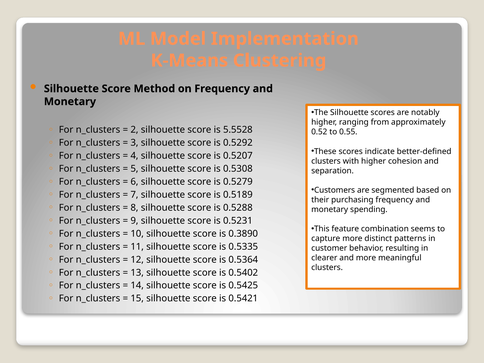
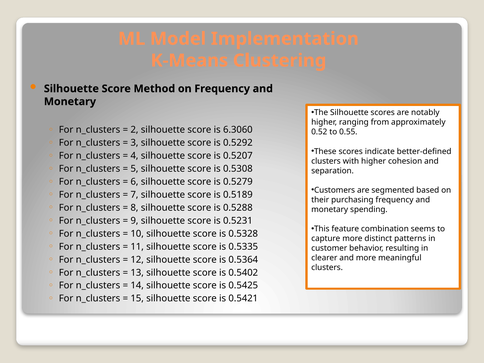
5.5528: 5.5528 -> 6.3060
0.3890: 0.3890 -> 0.5328
